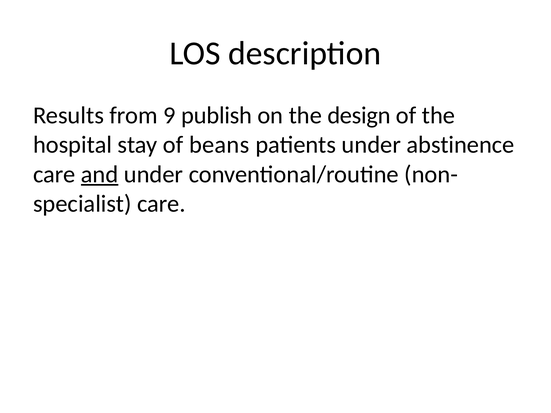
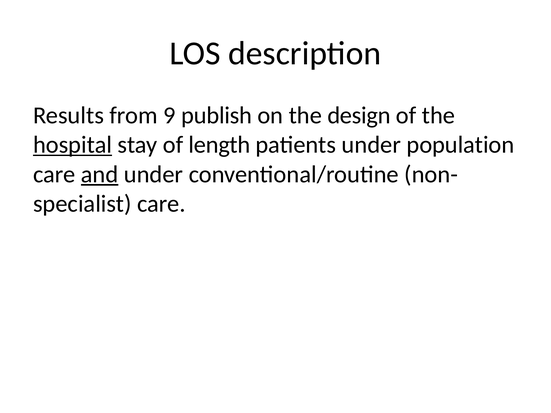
hospital underline: none -> present
beans: beans -> length
abstinence: abstinence -> population
